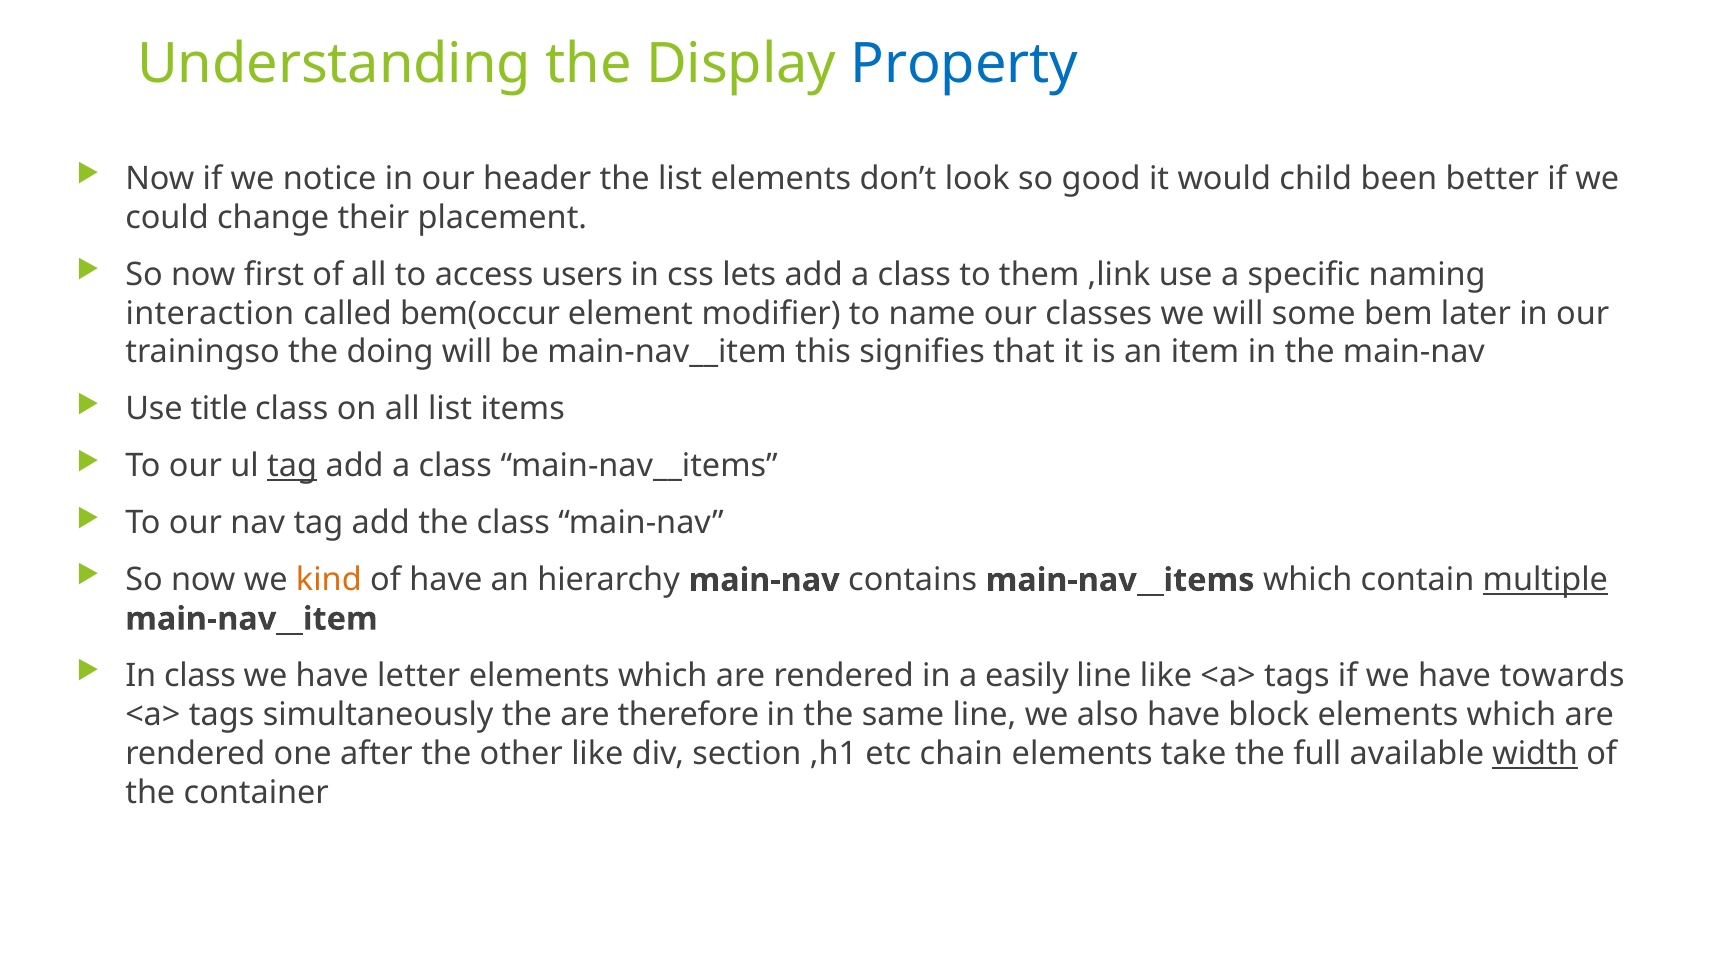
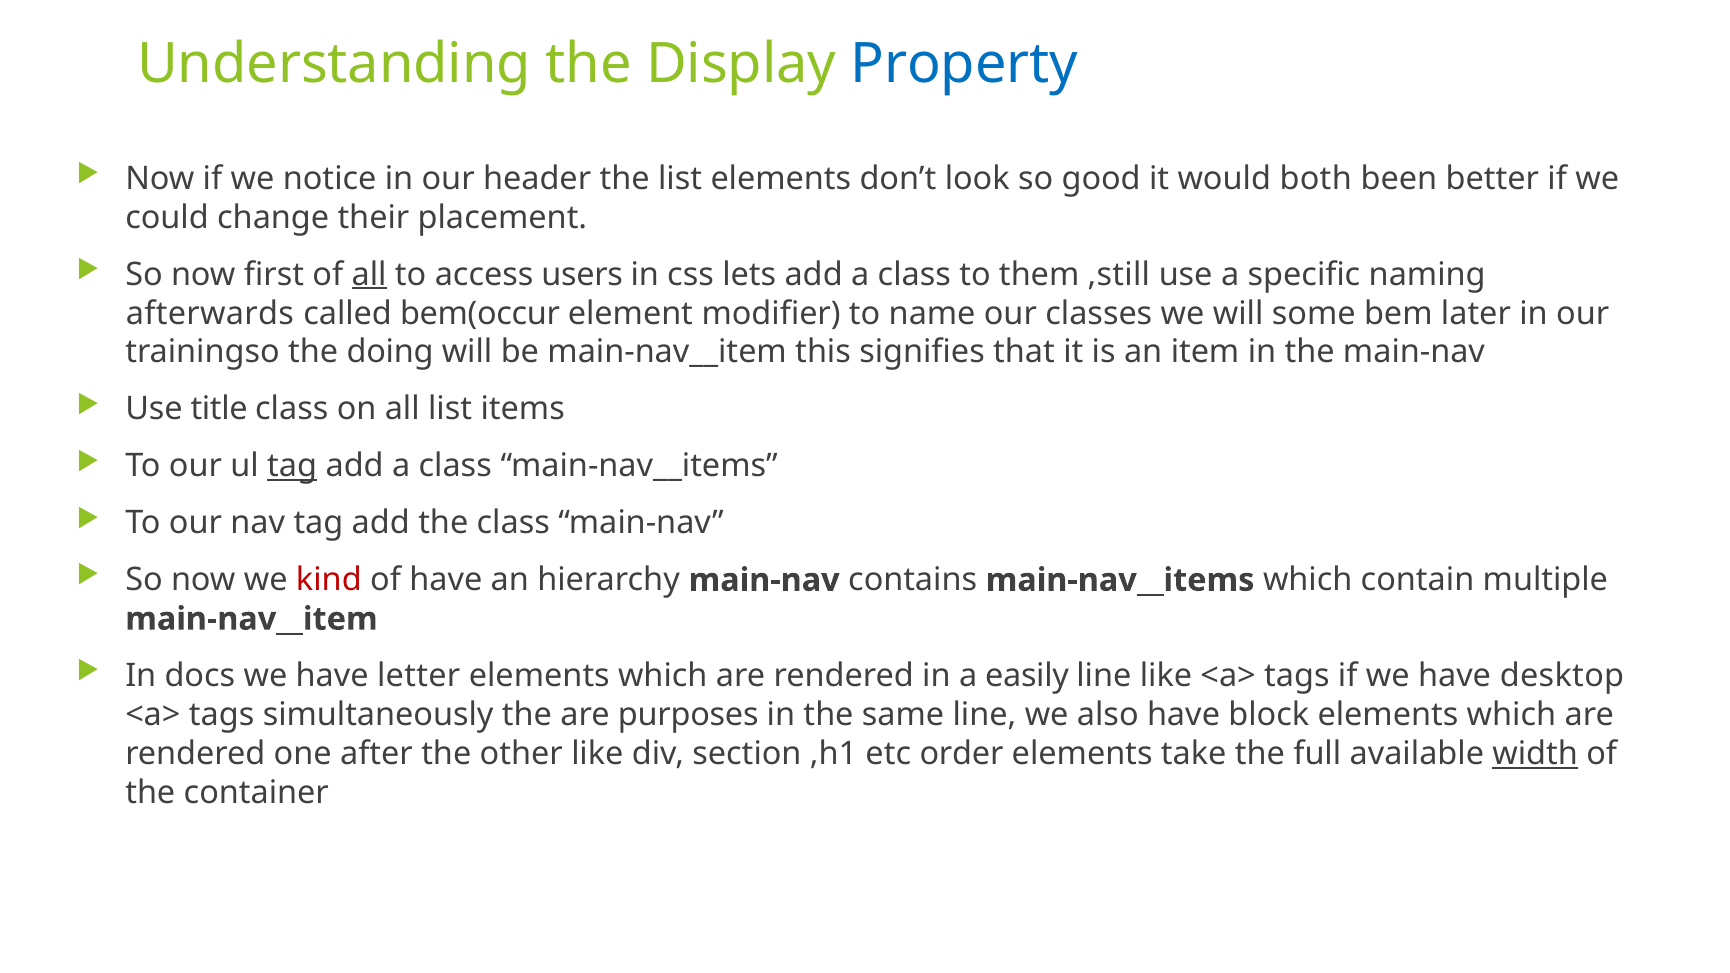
child: child -> both
all at (369, 274) underline: none -> present
,link: ,link -> ,still
interaction: interaction -> afterwards
kind colour: orange -> red
multiple underline: present -> none
In class: class -> docs
towards: towards -> desktop
therefore: therefore -> purposes
chain: chain -> order
